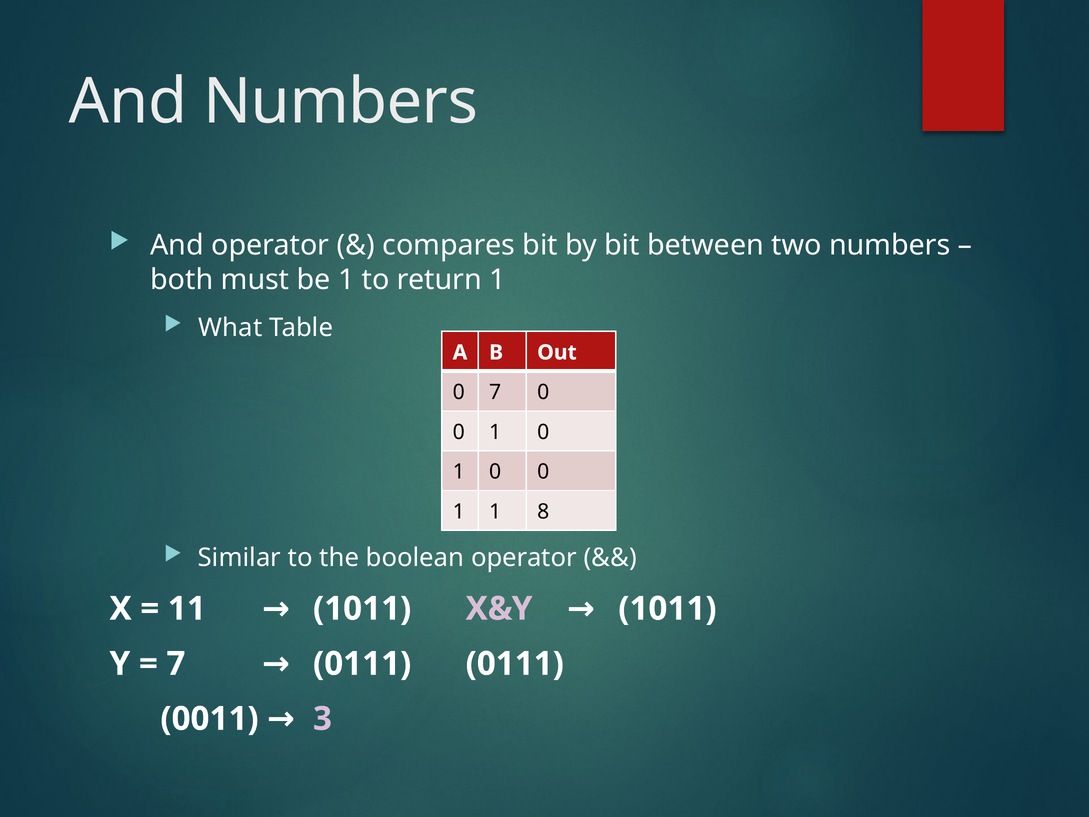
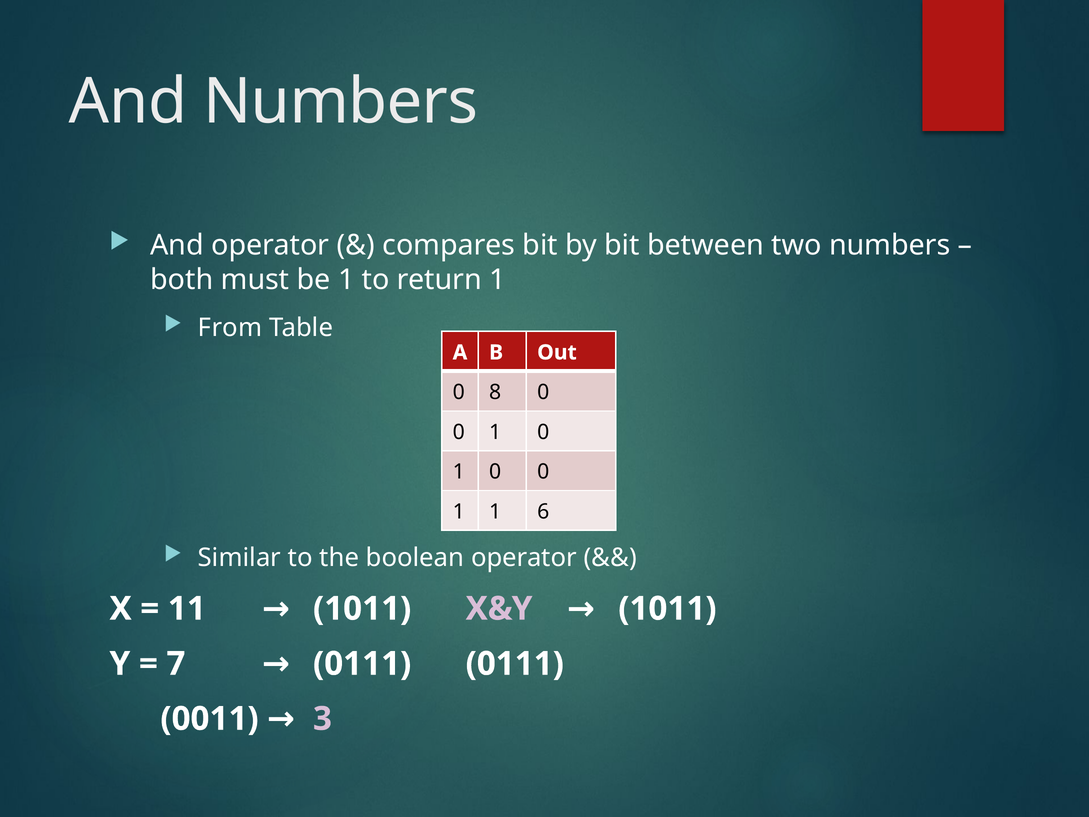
What: What -> From
0 7: 7 -> 8
8: 8 -> 6
